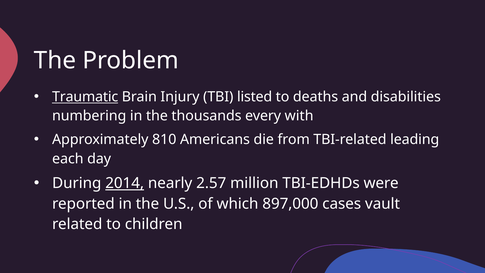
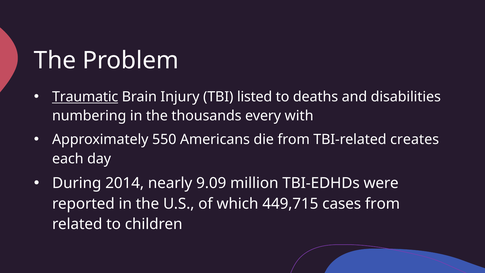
810: 810 -> 550
leading: leading -> creates
2014 underline: present -> none
2.57: 2.57 -> 9.09
897,000: 897,000 -> 449,715
cases vault: vault -> from
